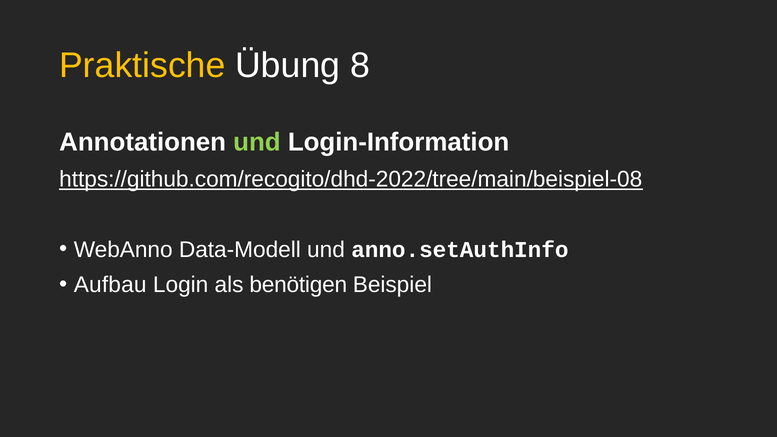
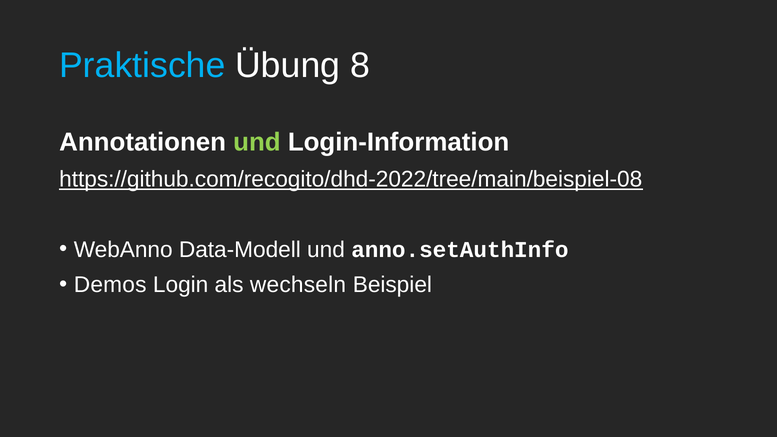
Praktische colour: yellow -> light blue
Aufbau: Aufbau -> Demos
benötigen: benötigen -> wechseln
